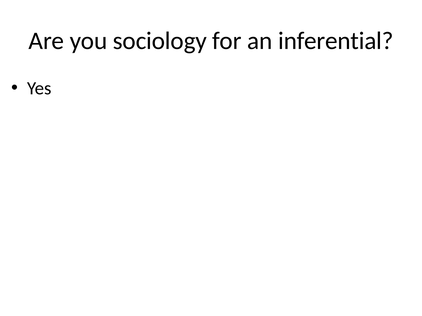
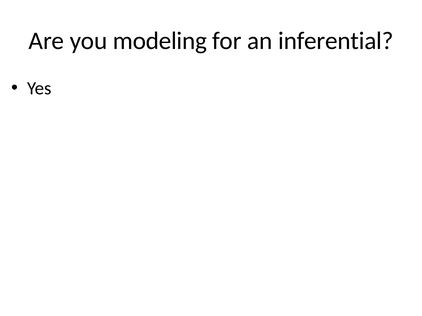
sociology: sociology -> modeling
